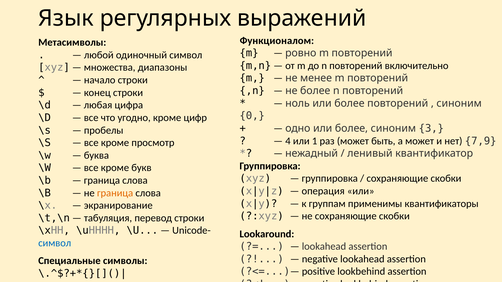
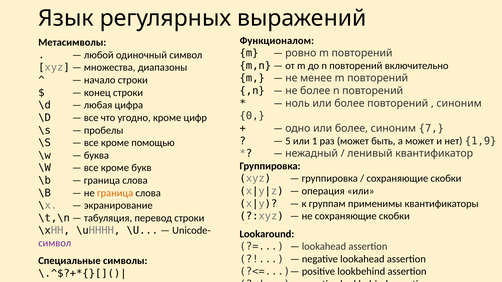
3: 3 -> 7
4: 4 -> 5
7,9: 7,9 -> 1,9
просмотр: просмотр -> помощью
символ at (55, 243) colour: blue -> purple
